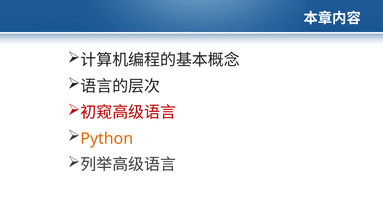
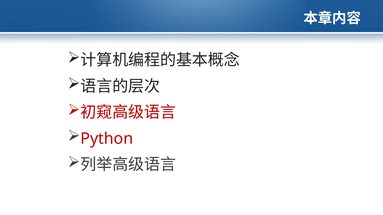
Python colour: orange -> red
